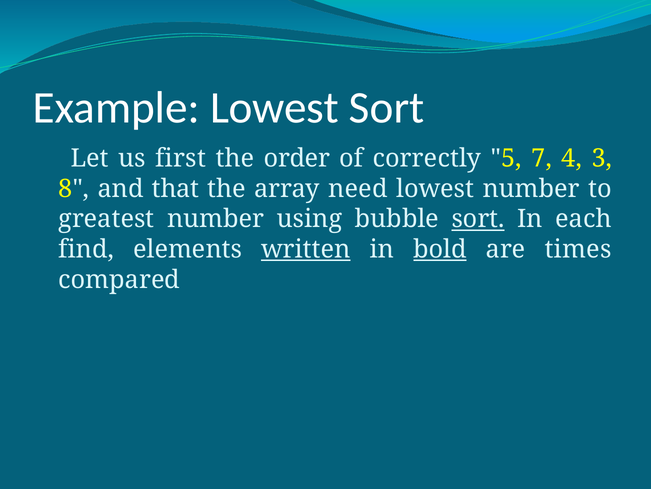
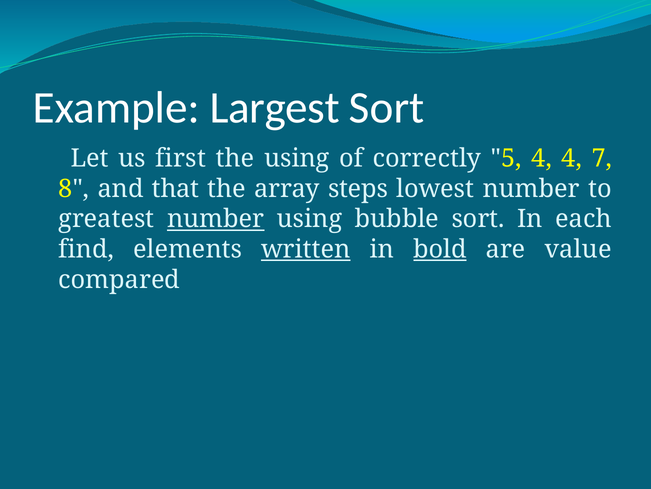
Example Lowest: Lowest -> Largest
the order: order -> using
5 7: 7 -> 4
3: 3 -> 7
need: need -> steps
number at (216, 219) underline: none -> present
sort at (478, 219) underline: present -> none
times: times -> value
